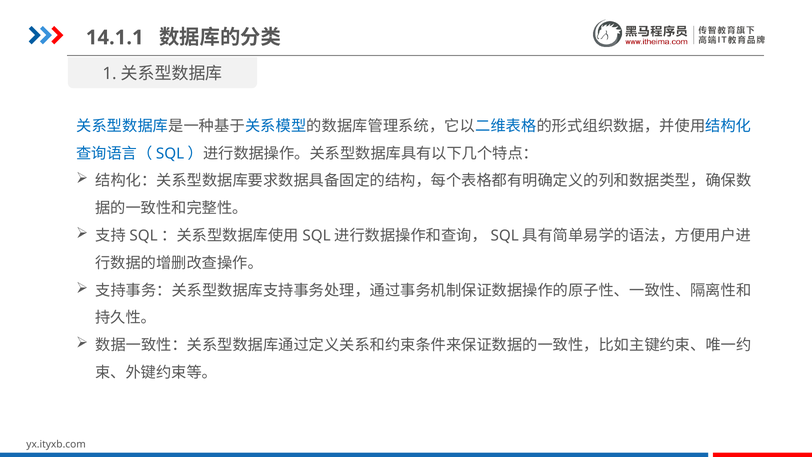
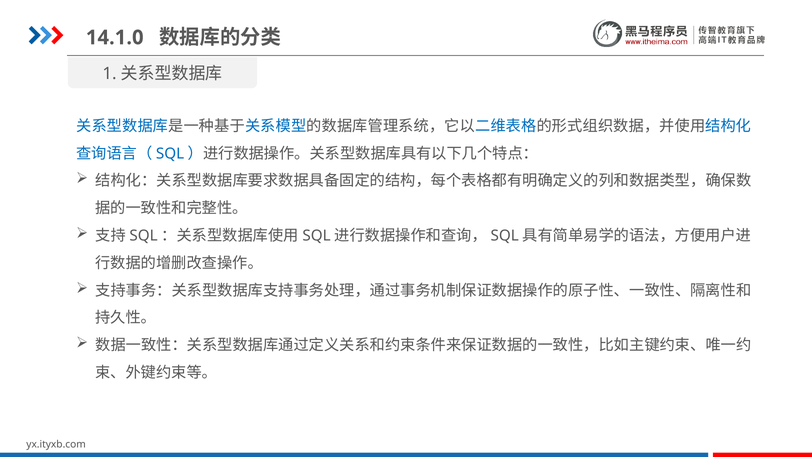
14.1.1: 14.1.1 -> 14.1.0
